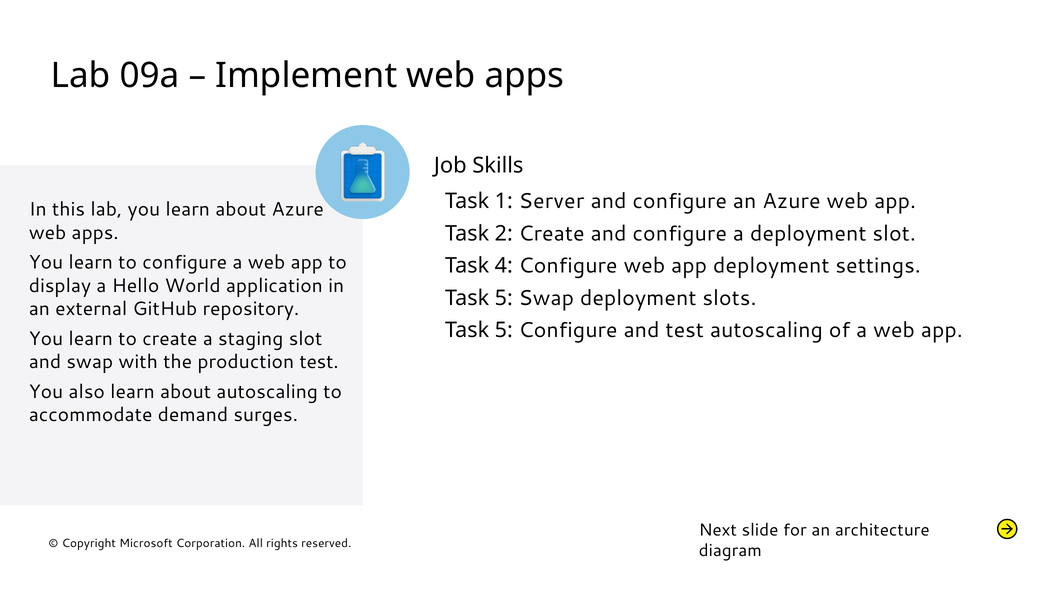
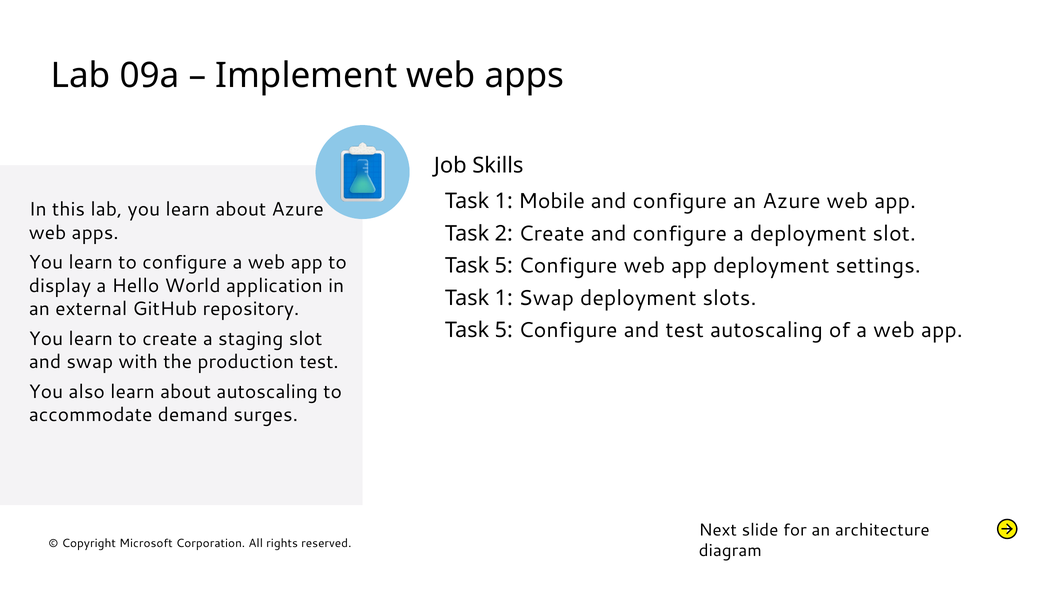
Server: Server -> Mobile
4 at (504, 266): 4 -> 5
5 at (504, 298): 5 -> 1
